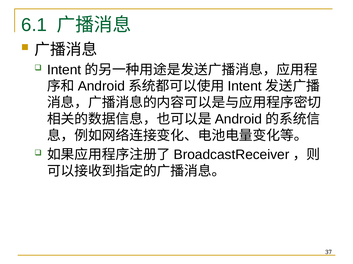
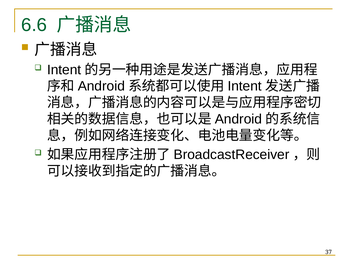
6.1: 6.1 -> 6.6
